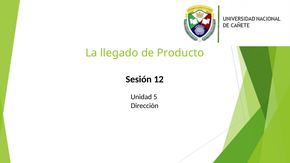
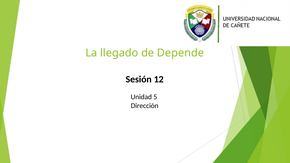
Producto: Producto -> Depende
